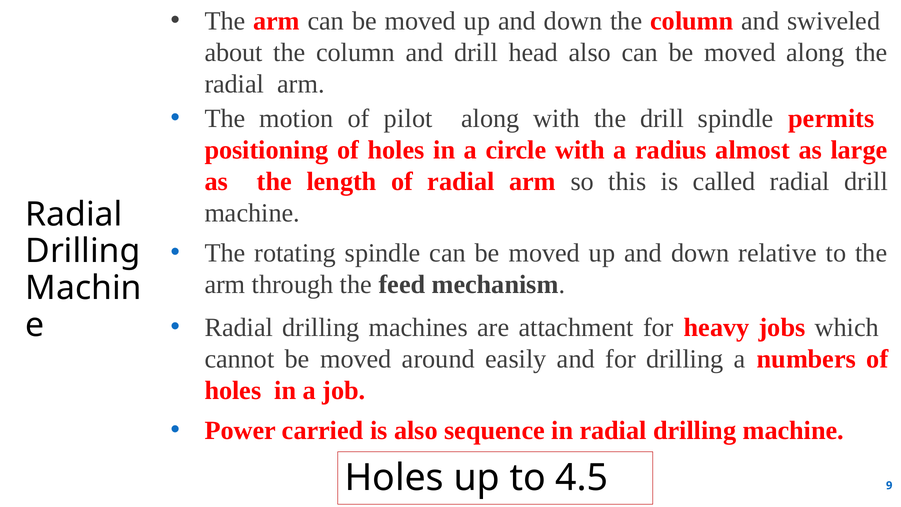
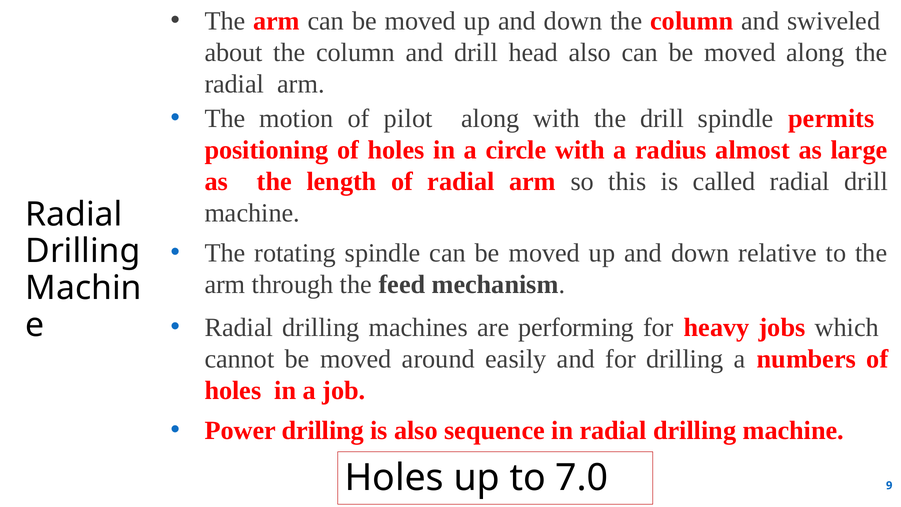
attachment: attachment -> performing
Power carried: carried -> drilling
4.5: 4.5 -> 7.0
